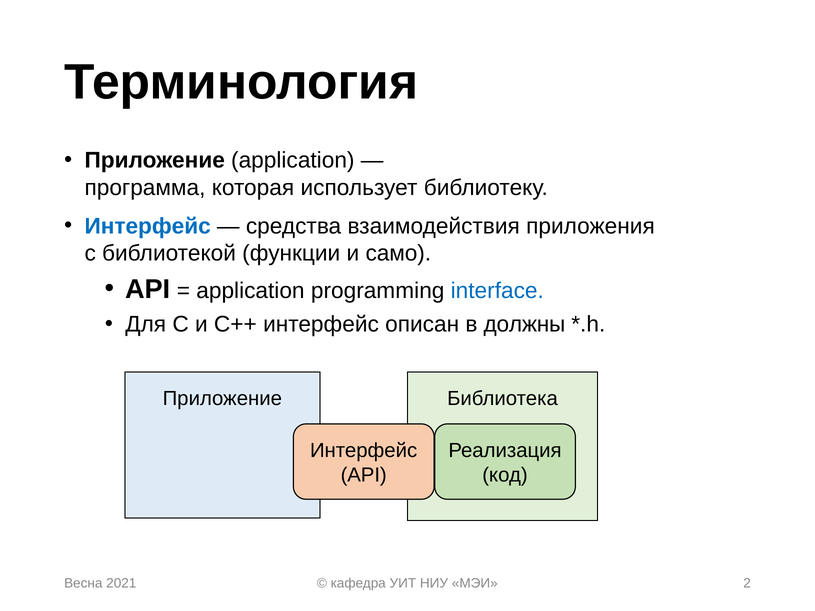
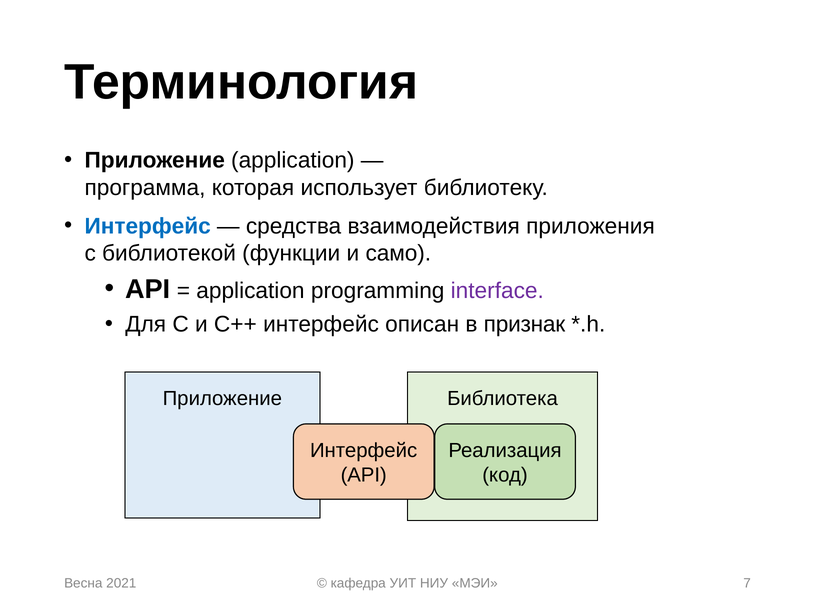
interface colour: blue -> purple
должны: должны -> признак
2: 2 -> 7
